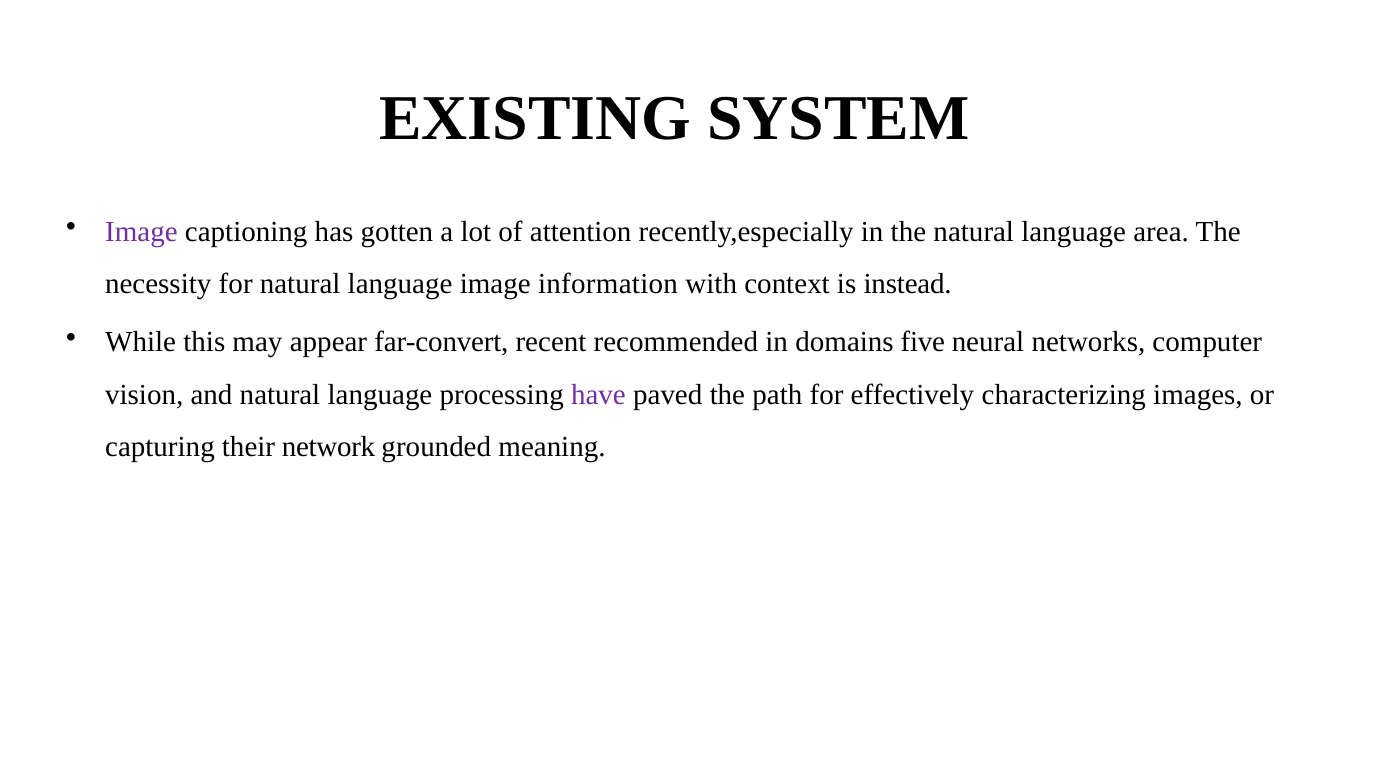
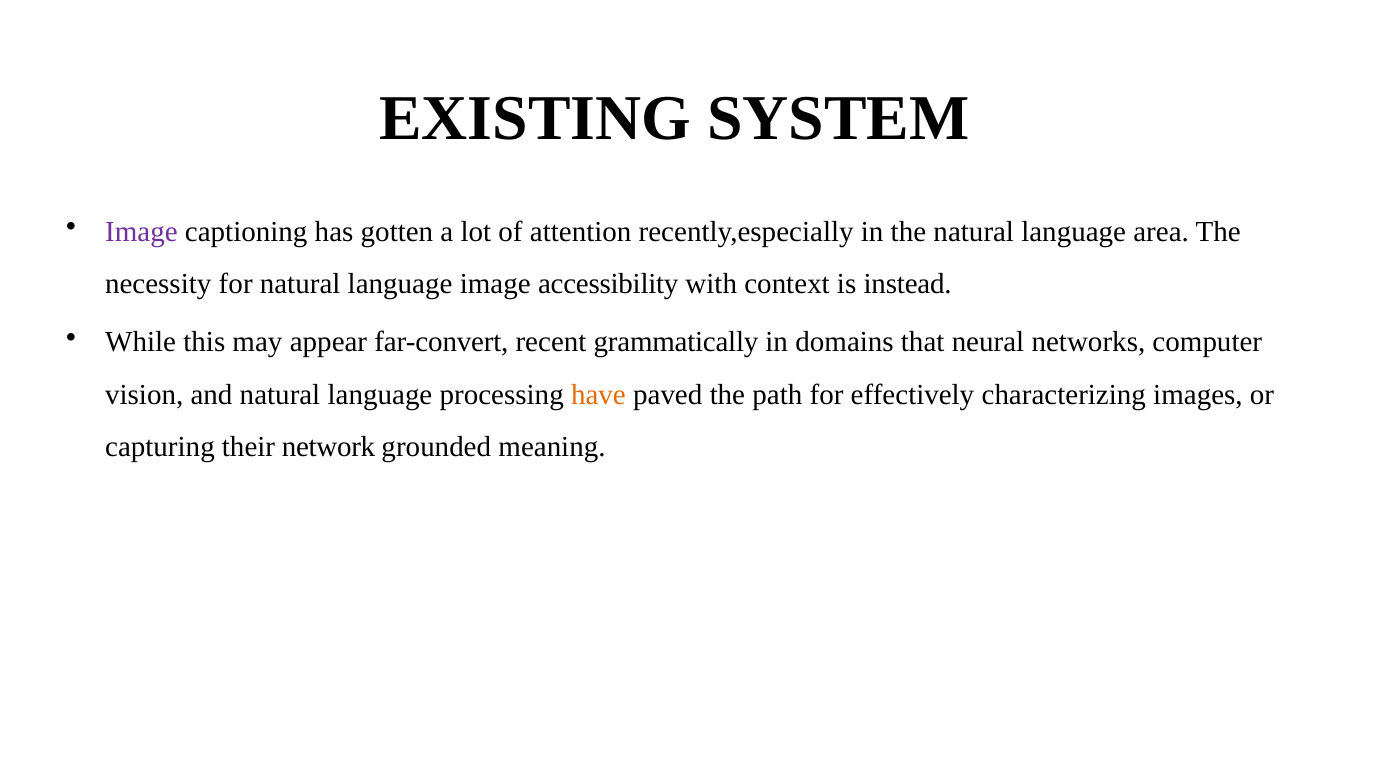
information: information -> accessibility
recommended: recommended -> grammatically
five: five -> that
have colour: purple -> orange
